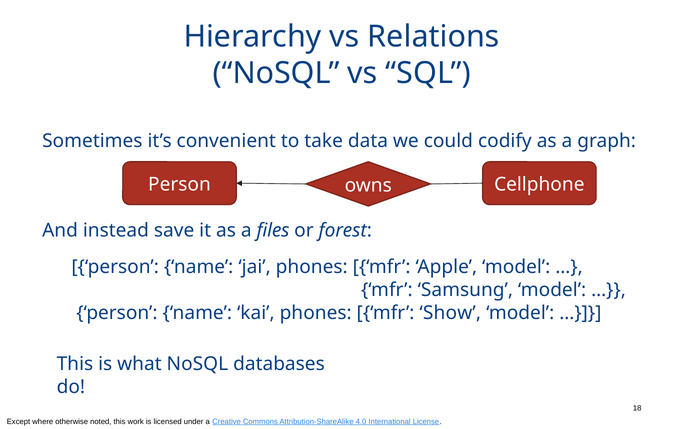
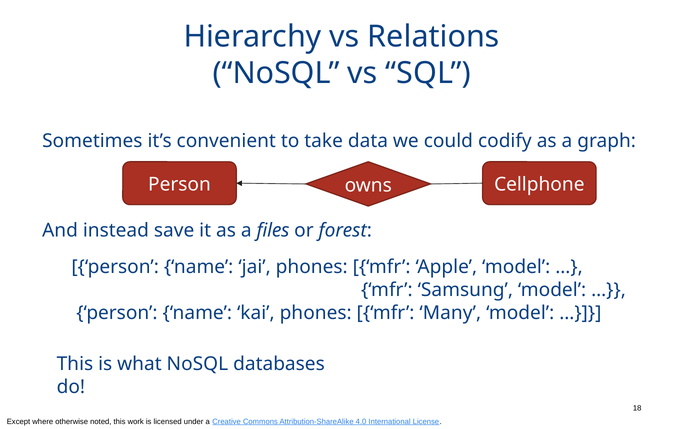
Show: Show -> Many
